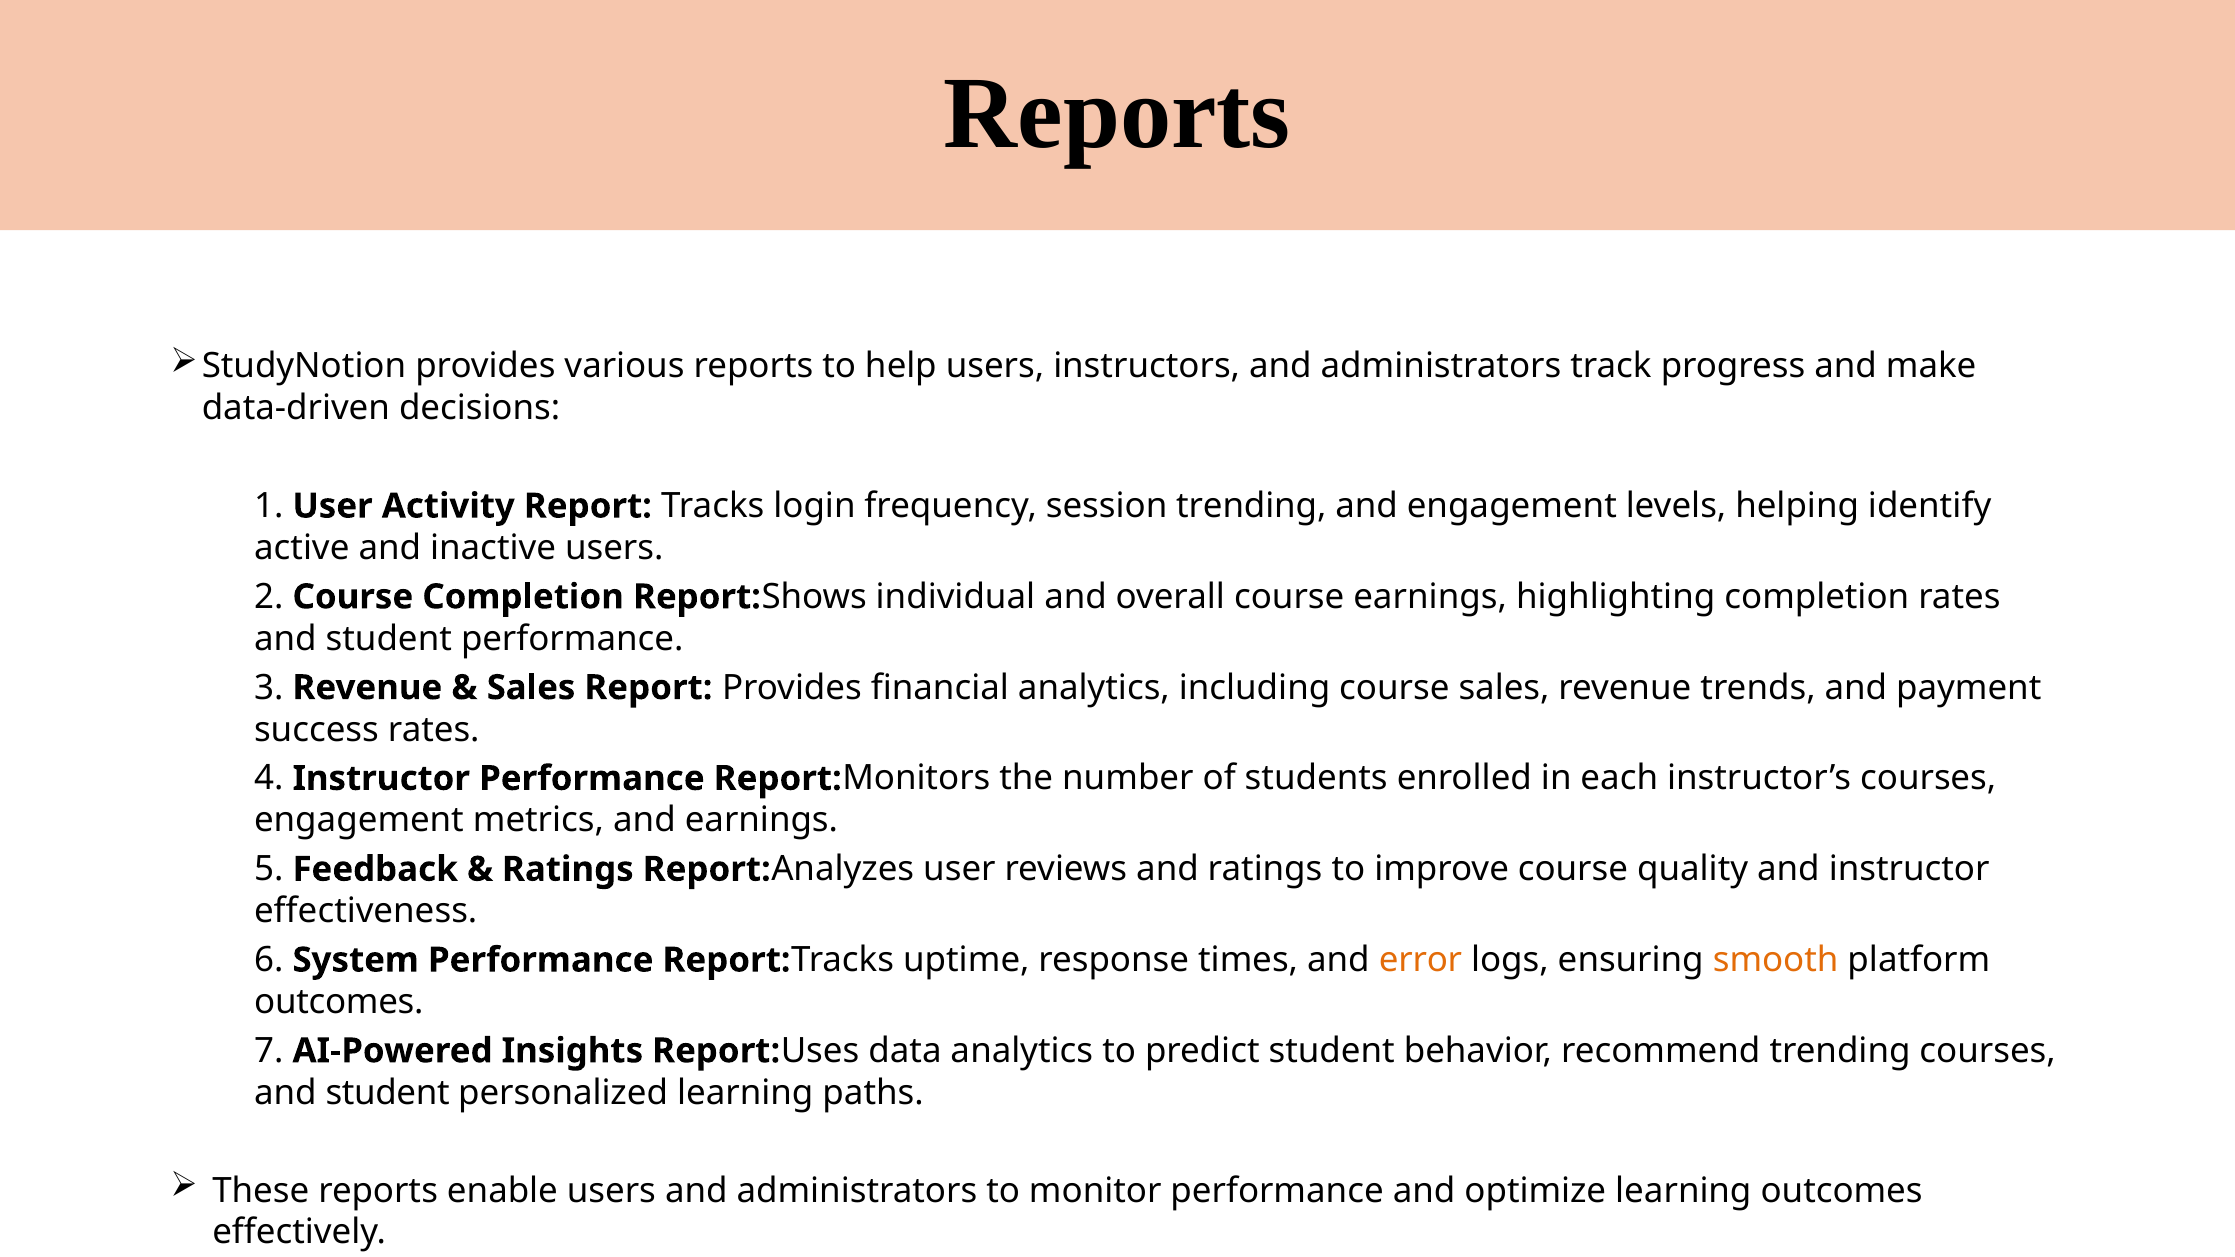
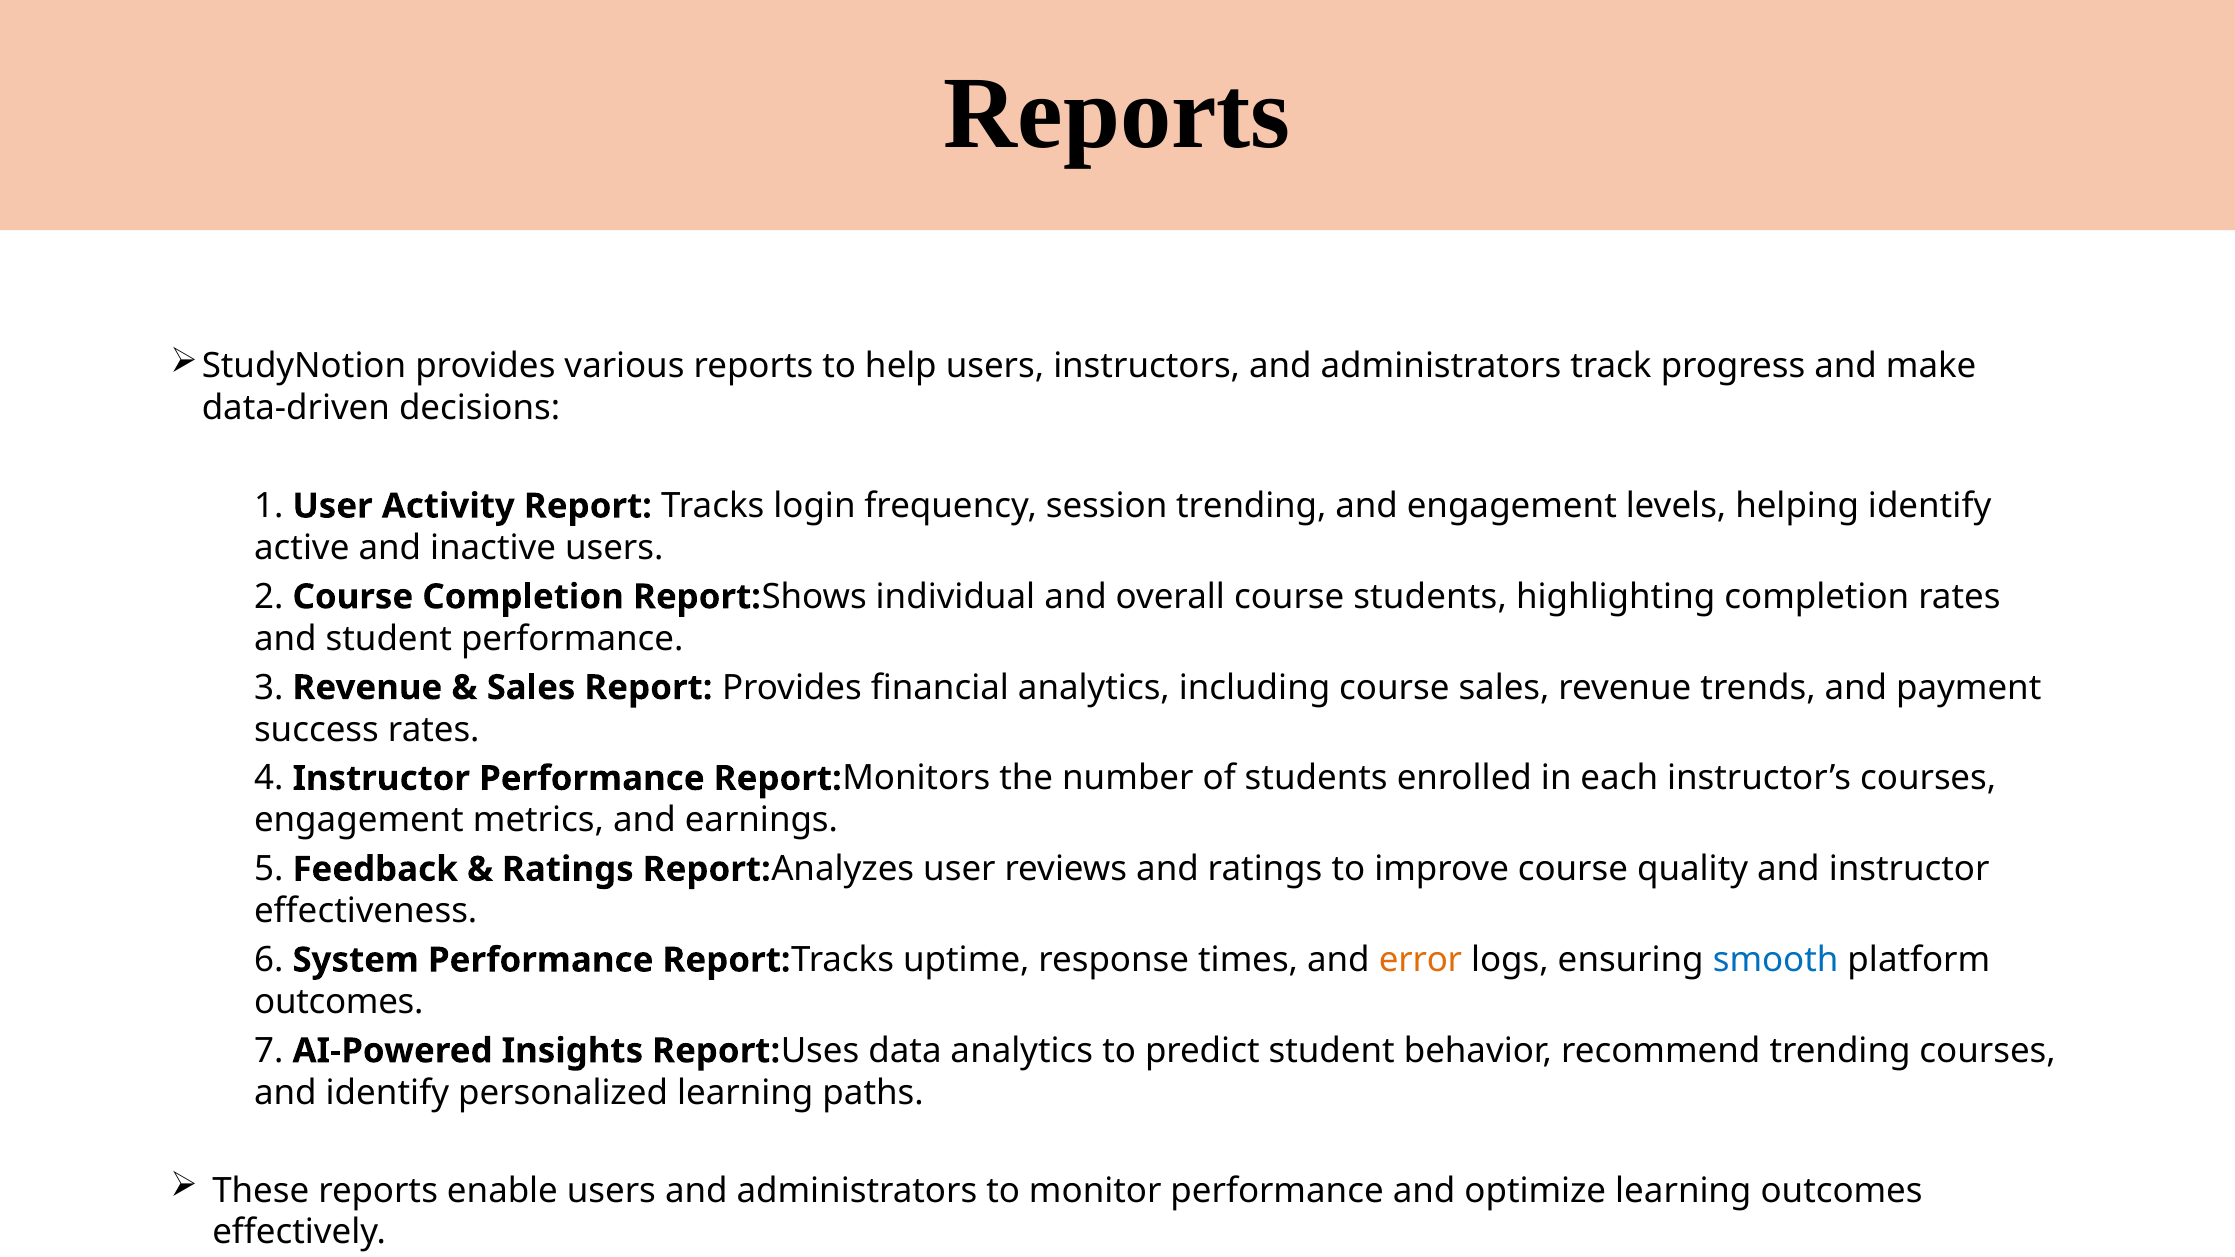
course earnings: earnings -> students
smooth colour: orange -> blue
student at (388, 1093): student -> identify
